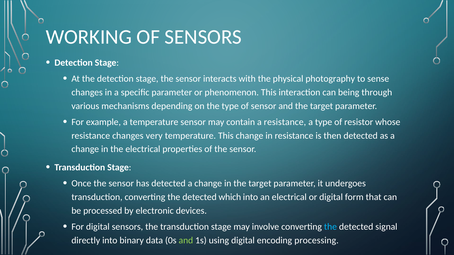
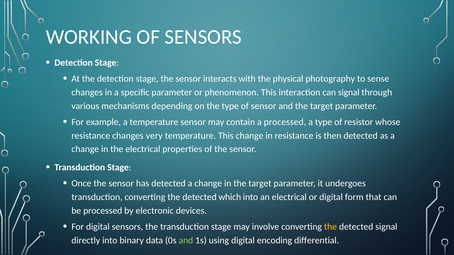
can being: being -> signal
a resistance: resistance -> processed
the at (330, 227) colour: light blue -> yellow
processing: processing -> differential
